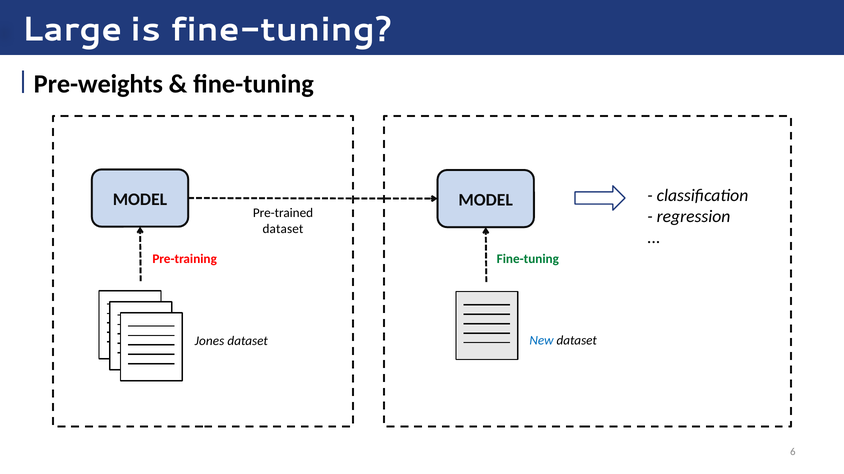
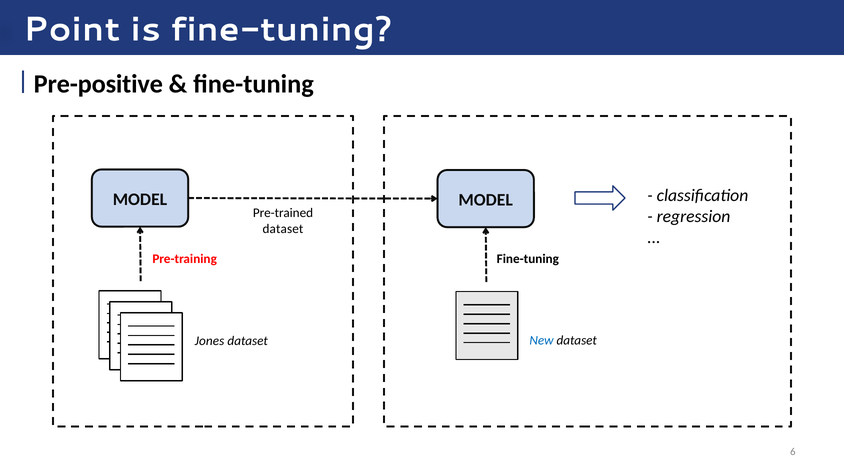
Large: Large -> Point
Pre-weights: Pre-weights -> Pre-positive
Fine-tuning at (528, 259) colour: green -> black
